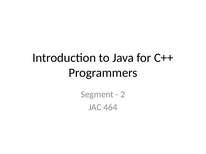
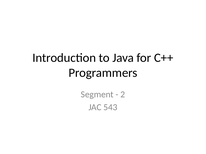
464: 464 -> 543
